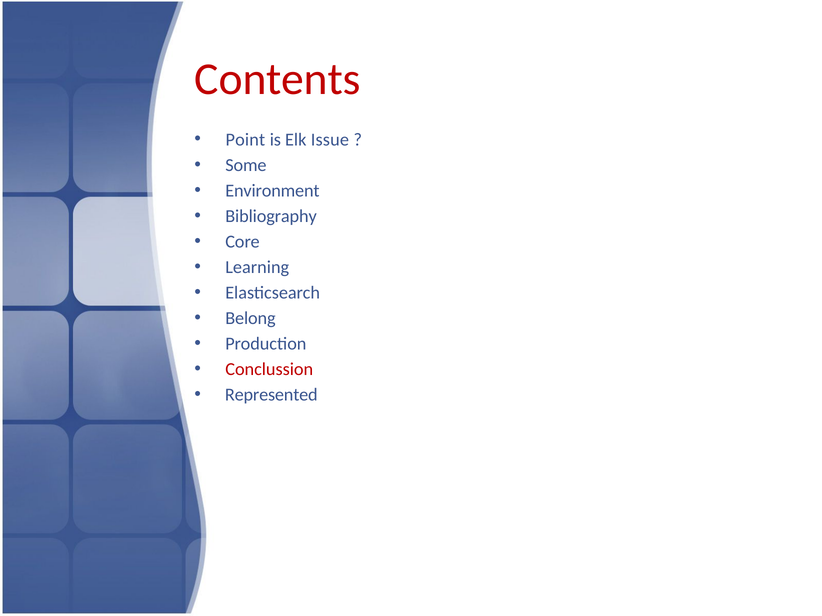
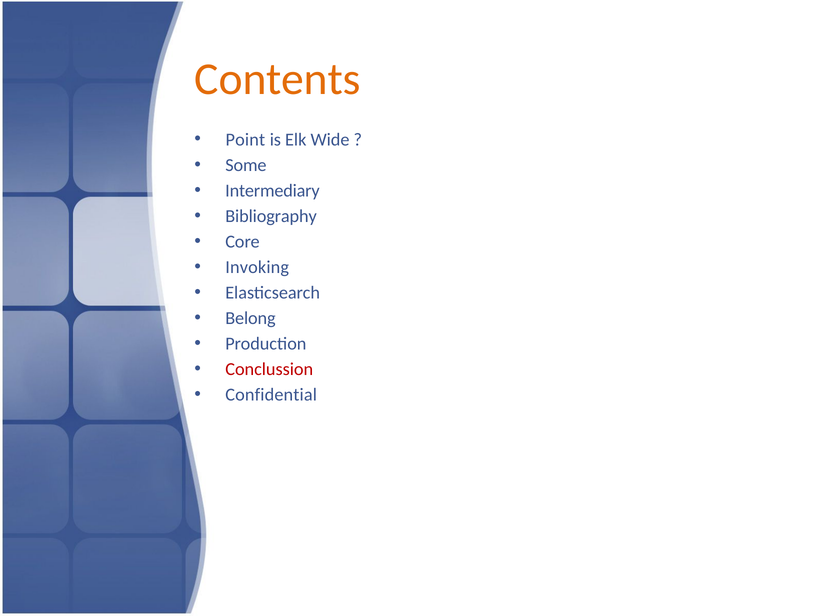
Contents colour: red -> orange
Issue: Issue -> Wide
Environment: Environment -> Intermediary
Learning: Learning -> Invoking
Represented: Represented -> Confidential
